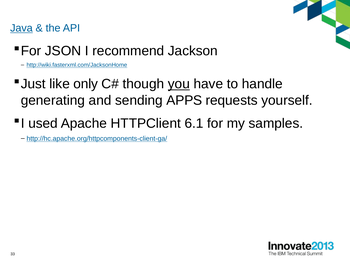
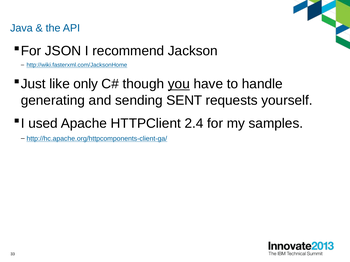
Java underline: present -> none
APPS: APPS -> SENT
6.1: 6.1 -> 2.4
